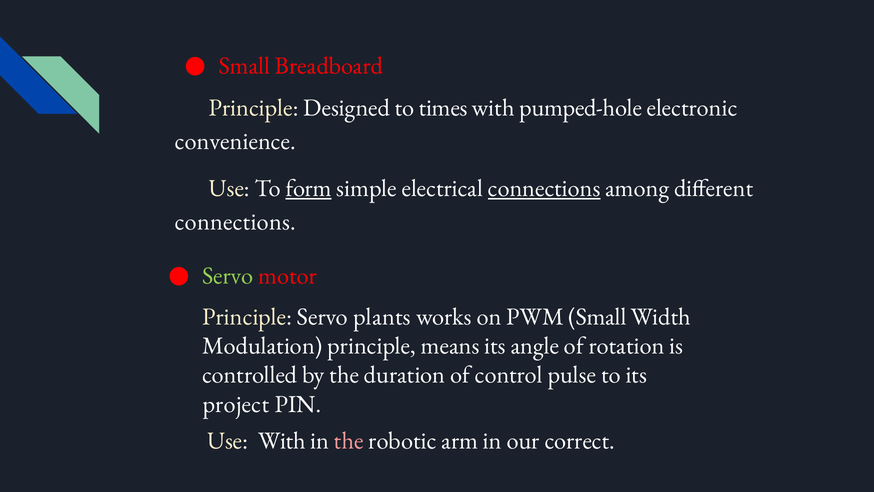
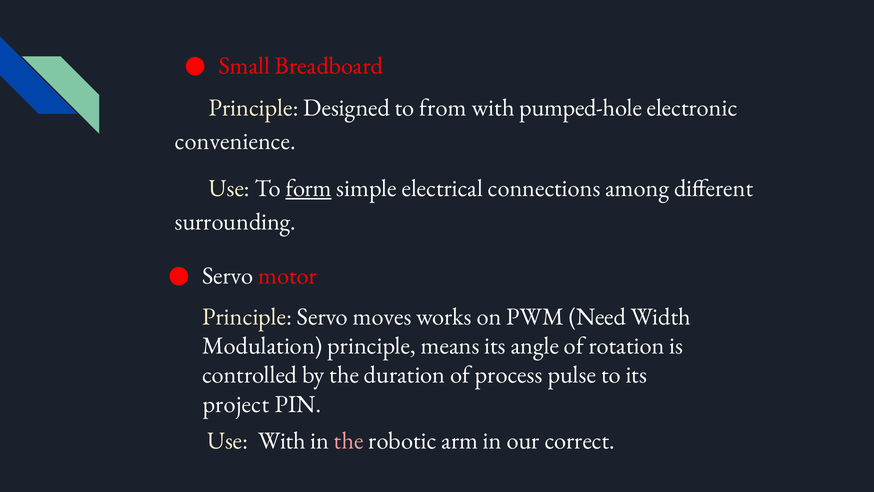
times: times -> from
connections at (544, 188) underline: present -> none
connections at (235, 222): connections -> surrounding
Servo at (228, 276) colour: light green -> white
plants: plants -> moves
PWM Small: Small -> Need
control: control -> process
